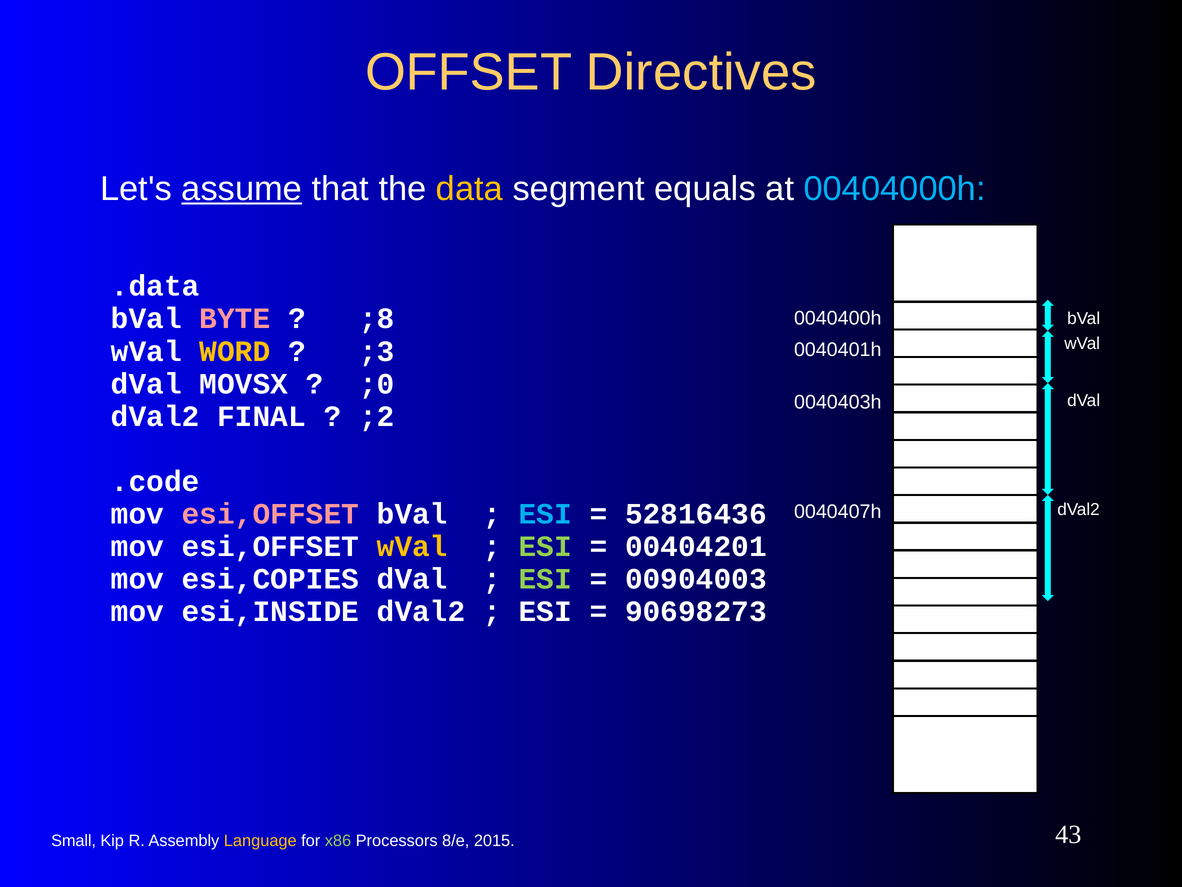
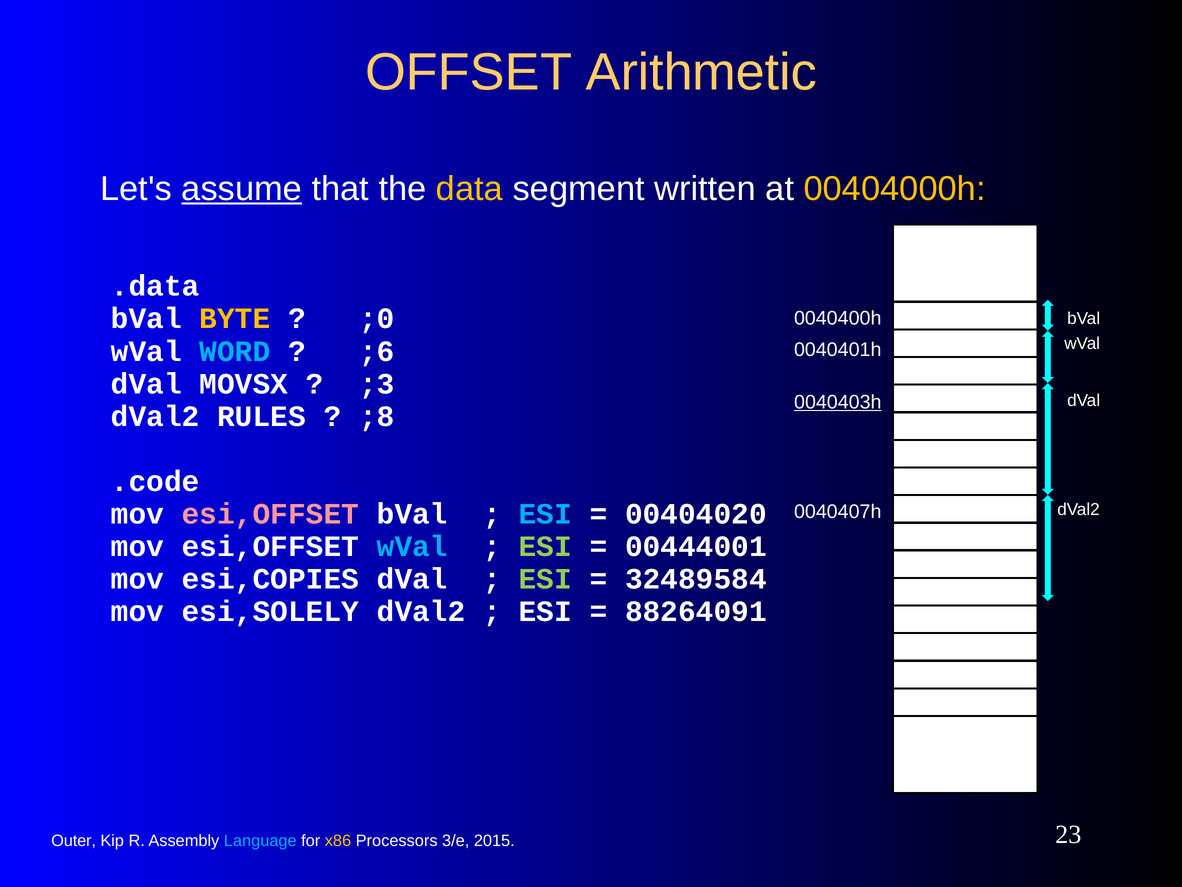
Directives: Directives -> Arithmetic
equals: equals -> written
00404000h colour: light blue -> yellow
BYTE colour: pink -> yellow
;8: ;8 -> ;0
WORD colour: yellow -> light blue
;3: ;3 -> ;6
;0: ;0 -> ;3
0040403h underline: none -> present
FINAL: FINAL -> RULES
;2: ;2 -> ;8
52816436: 52816436 -> 00404020
wVal at (412, 546) colour: yellow -> light blue
00404201: 00404201 -> 00444001
00904003: 00904003 -> 32489584
esi,INSIDE: esi,INSIDE -> esi,SOLELY
90698273: 90698273 -> 88264091
Small: Small -> Outer
Language colour: yellow -> light blue
x86 colour: light green -> yellow
8/e: 8/e -> 3/e
43: 43 -> 23
